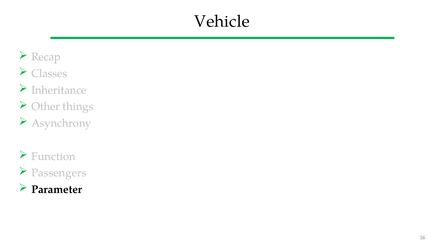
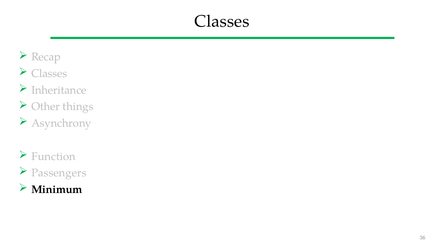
Vehicle at (222, 21): Vehicle -> Classes
Parameter: Parameter -> Minimum
